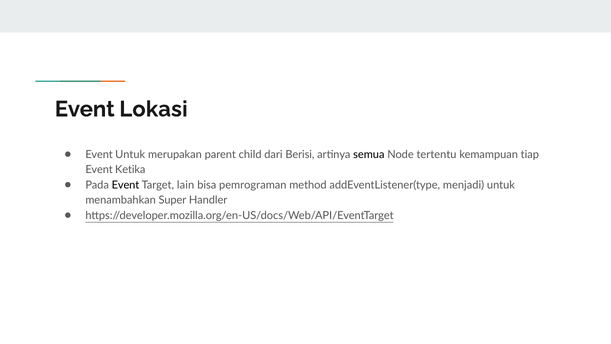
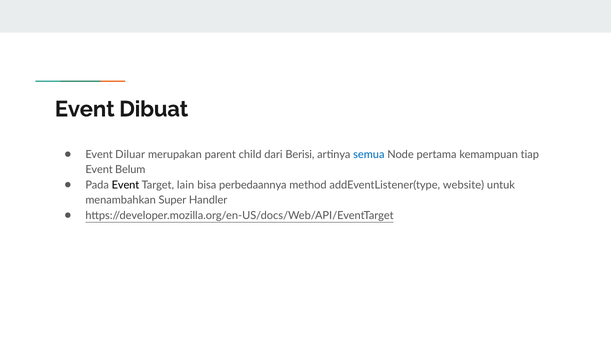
Lokasi: Lokasi -> Dibuat
Event Untuk: Untuk -> Diluar
semua colour: black -> blue
tertentu: tertentu -> pertama
Ketika: Ketika -> Belum
pemrograman: pemrograman -> perbedaannya
menjadi: menjadi -> website
